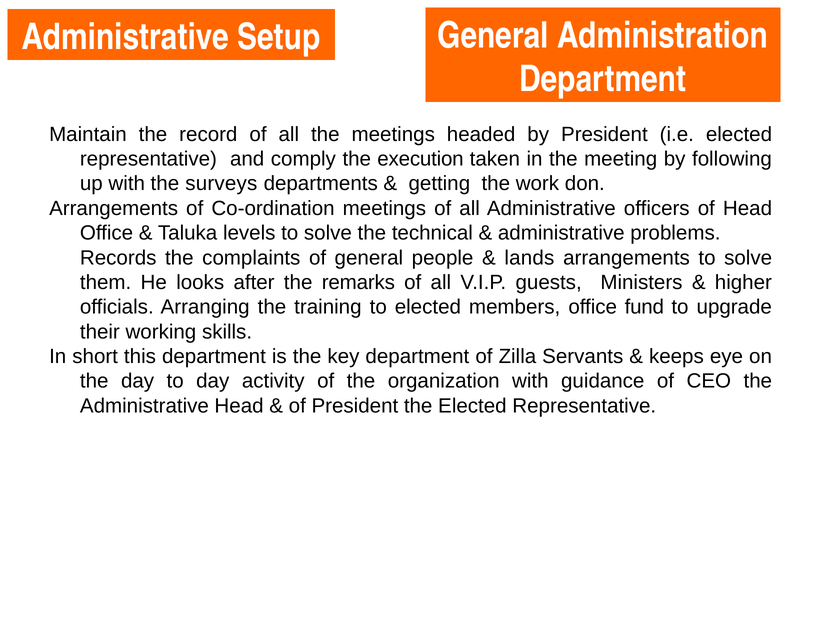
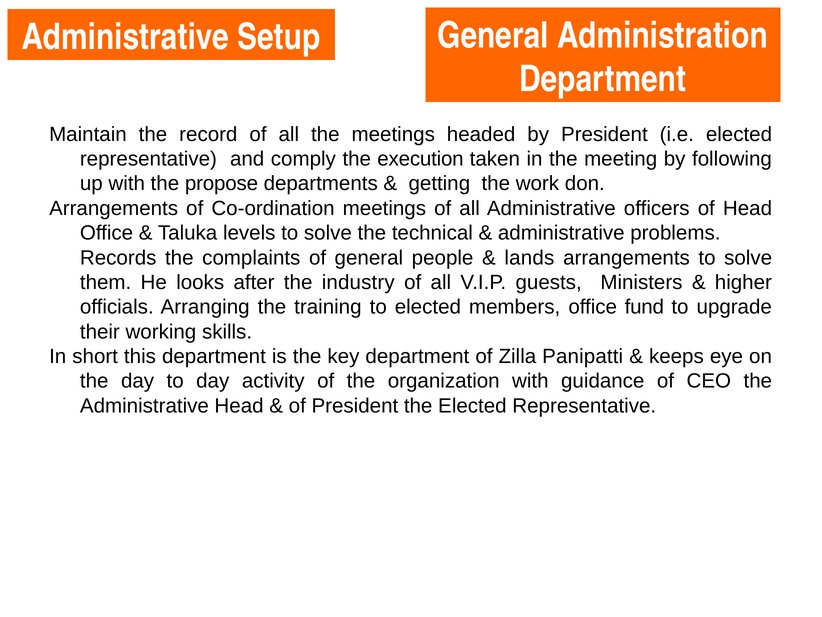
surveys: surveys -> propose
remarks: remarks -> industry
Servants: Servants -> Panipatti
